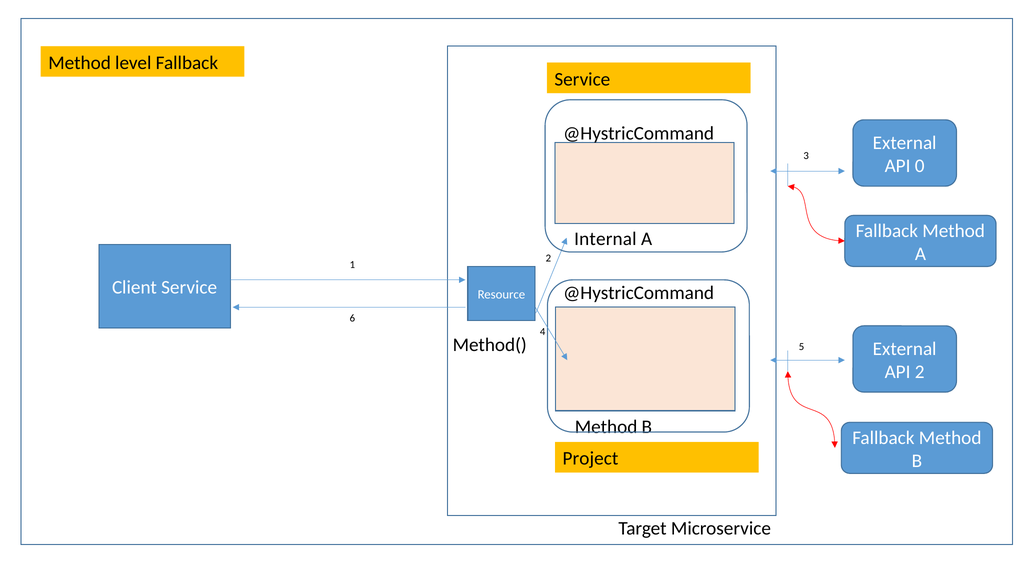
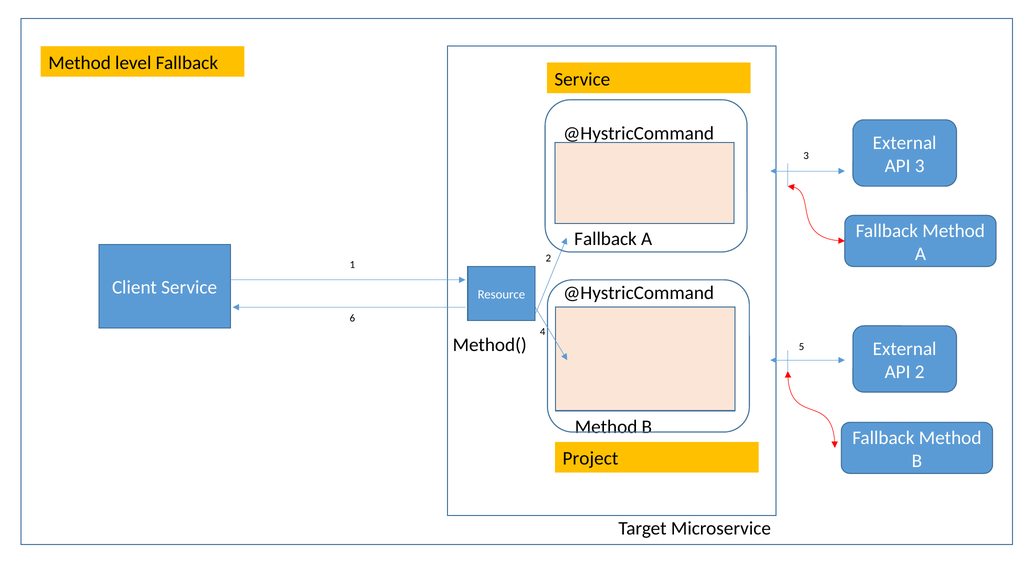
API 0: 0 -> 3
Internal at (605, 239): Internal -> Fallback
